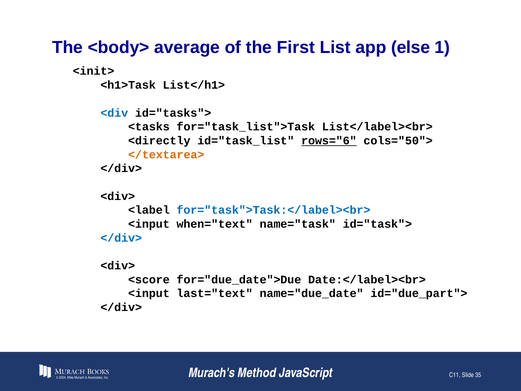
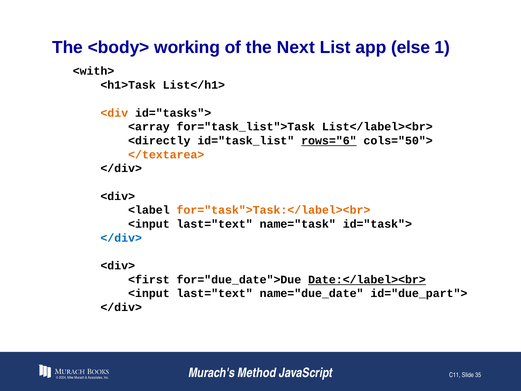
average: average -> working
First: First -> Next
<init>: <init> -> <with>
<div colour: blue -> orange
<tasks: <tasks -> <array
for="task">Task:</label><br> colour: blue -> orange
when="text at (215, 224): when="text -> last="text
<score: <score -> <first
Date:</label><br> underline: none -> present
